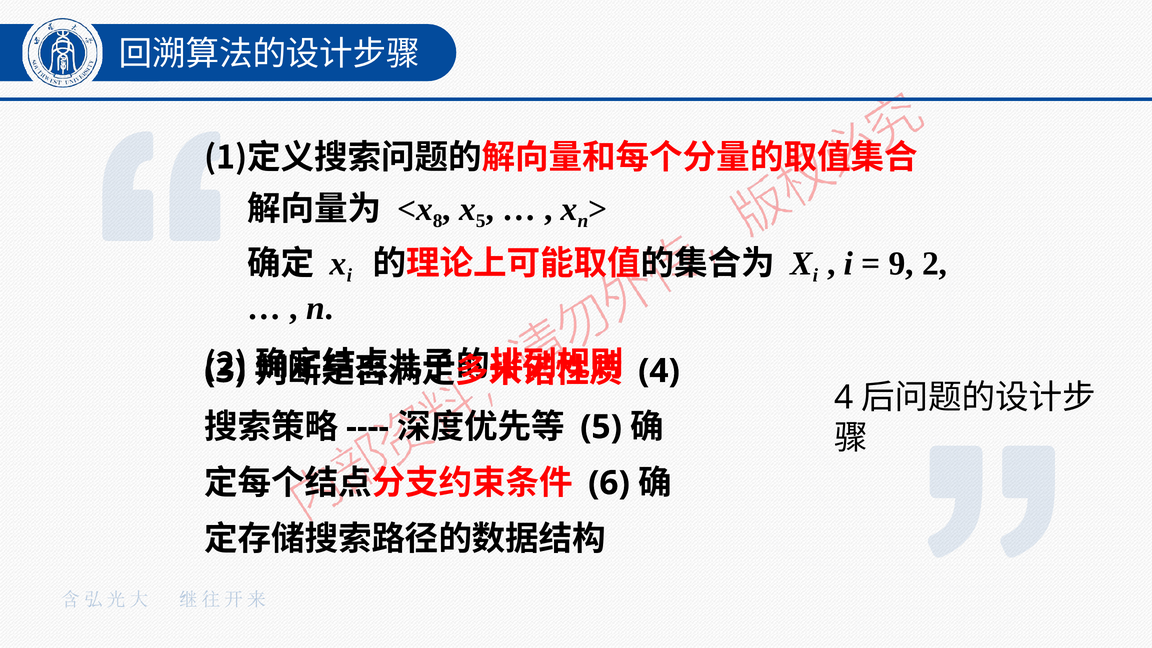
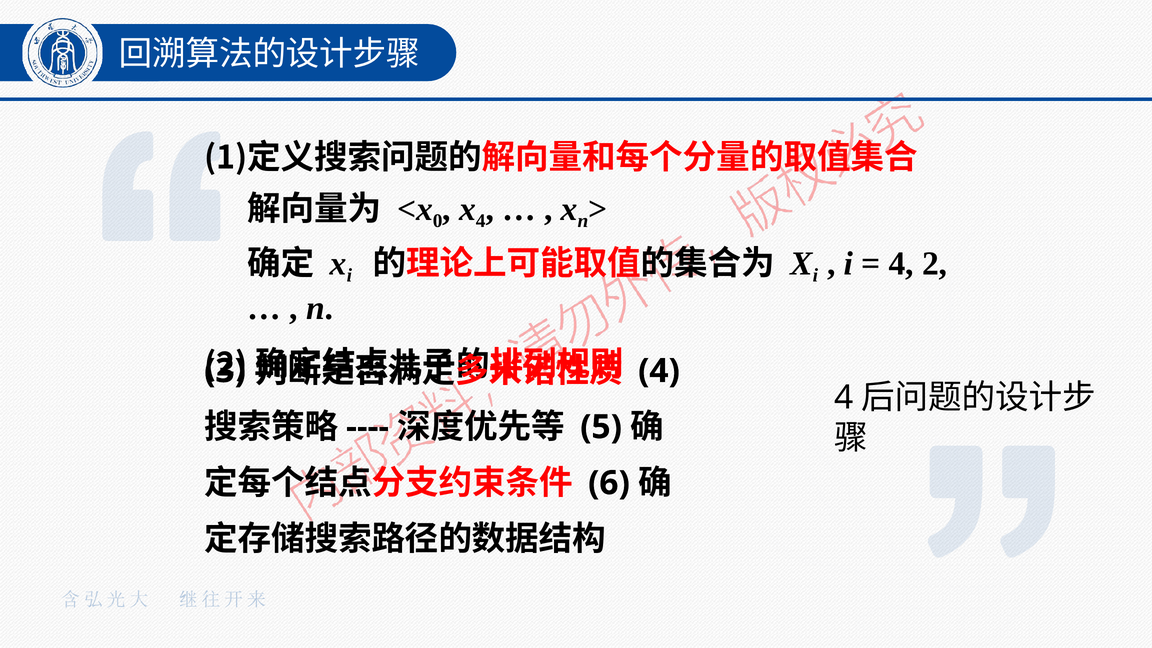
8: 8 -> 0
5 at (481, 221): 5 -> 4
9 at (901, 264): 9 -> 4
